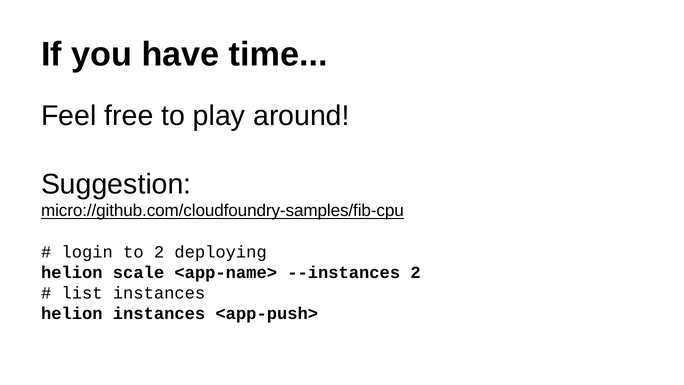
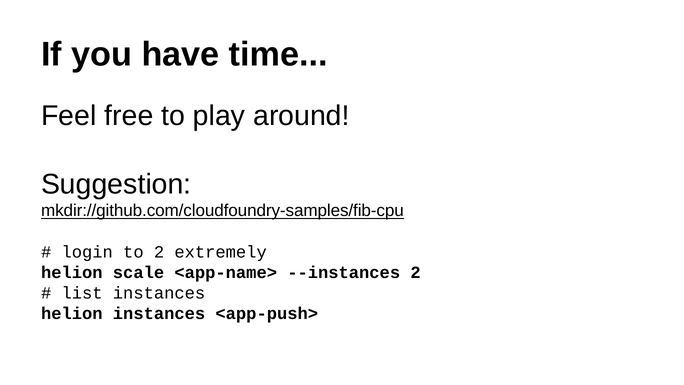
micro://github.com/cloudfoundry-samples/fib-cpu: micro://github.com/cloudfoundry-samples/fib-cpu -> mkdir://github.com/cloudfoundry-samples/fib-cpu
deploying: deploying -> extremely
